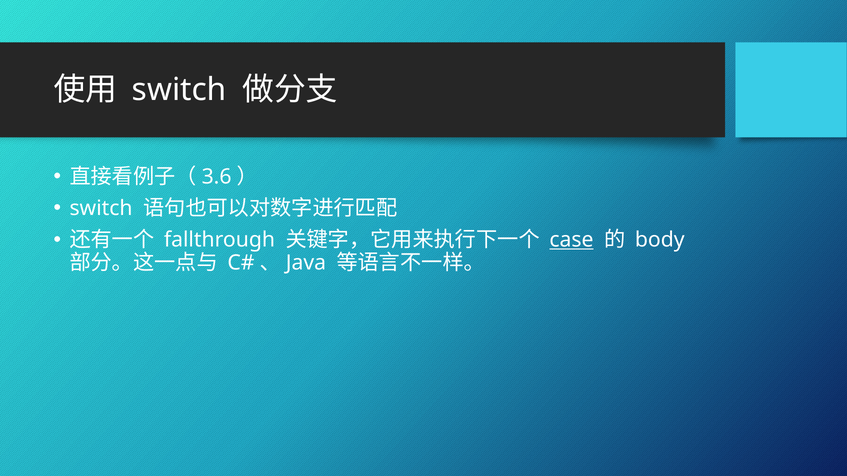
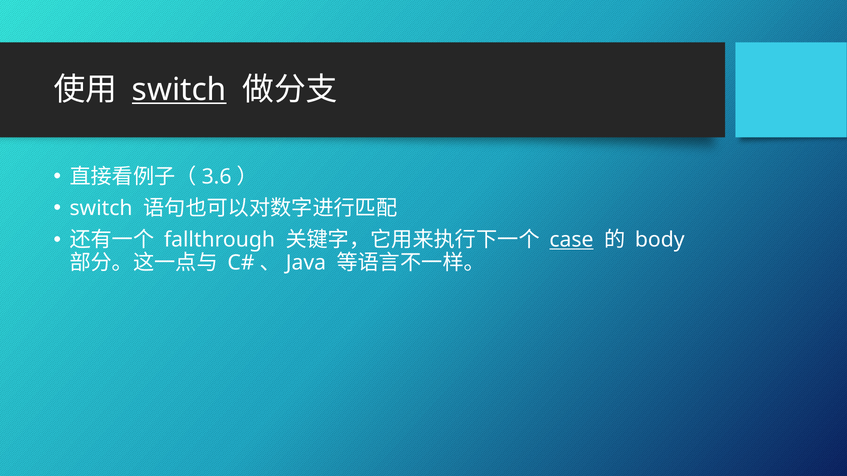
switch at (179, 90) underline: none -> present
